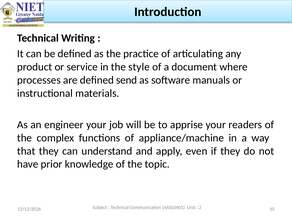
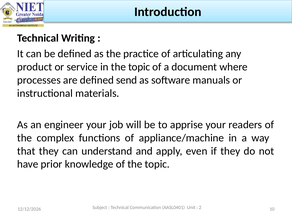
in the style: style -> topic
